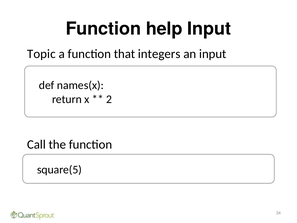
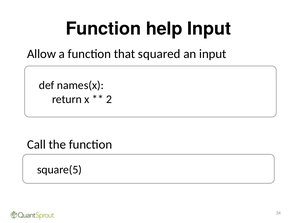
Topic: Topic -> Allow
integers: integers -> squared
